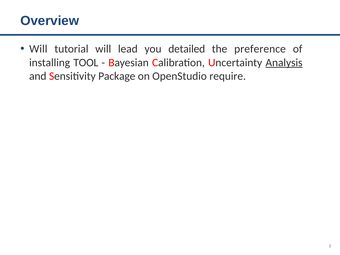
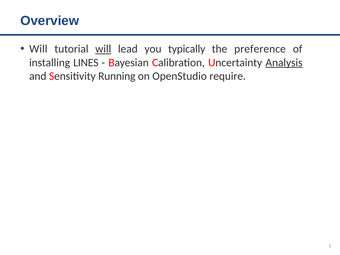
will at (103, 49) underline: none -> present
detailed: detailed -> typically
TOOL: TOOL -> LINES
Package: Package -> Running
